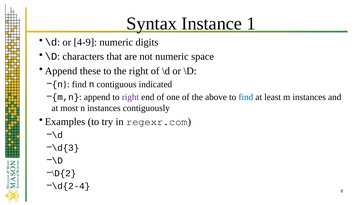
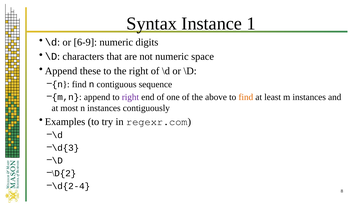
4-9: 4-9 -> 6-9
indicated: indicated -> sequence
find at (246, 97) colour: blue -> orange
